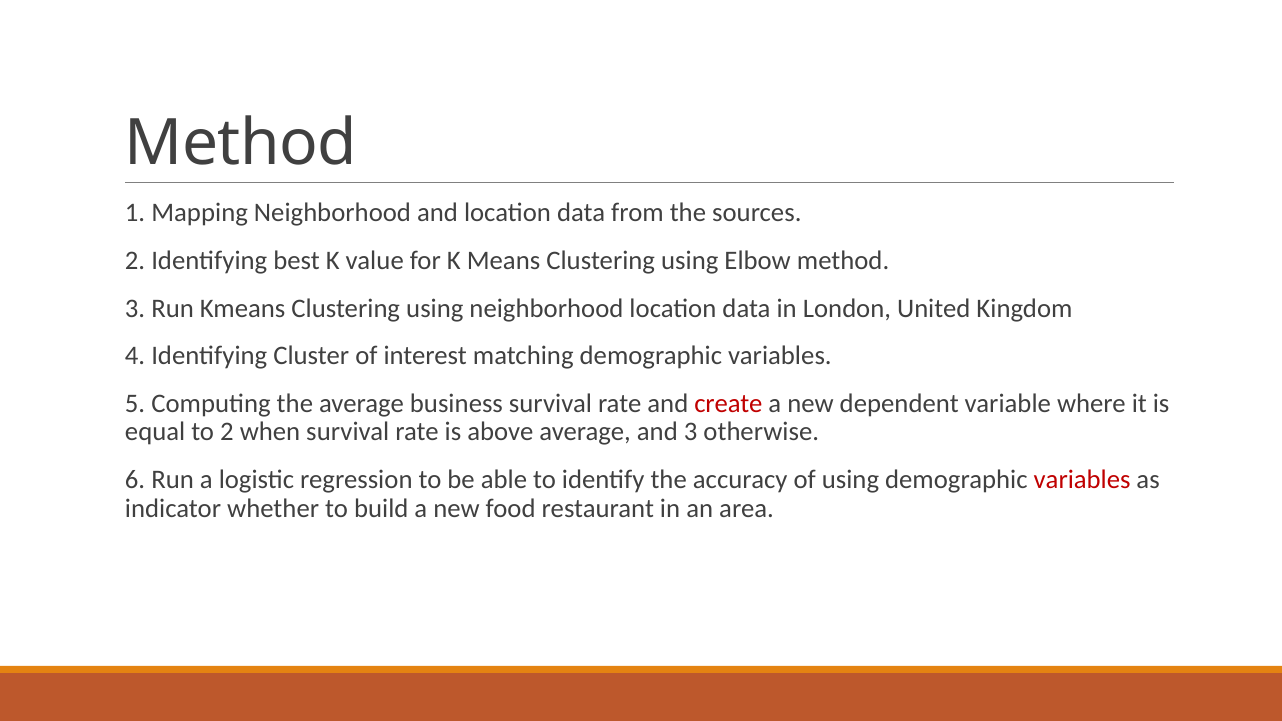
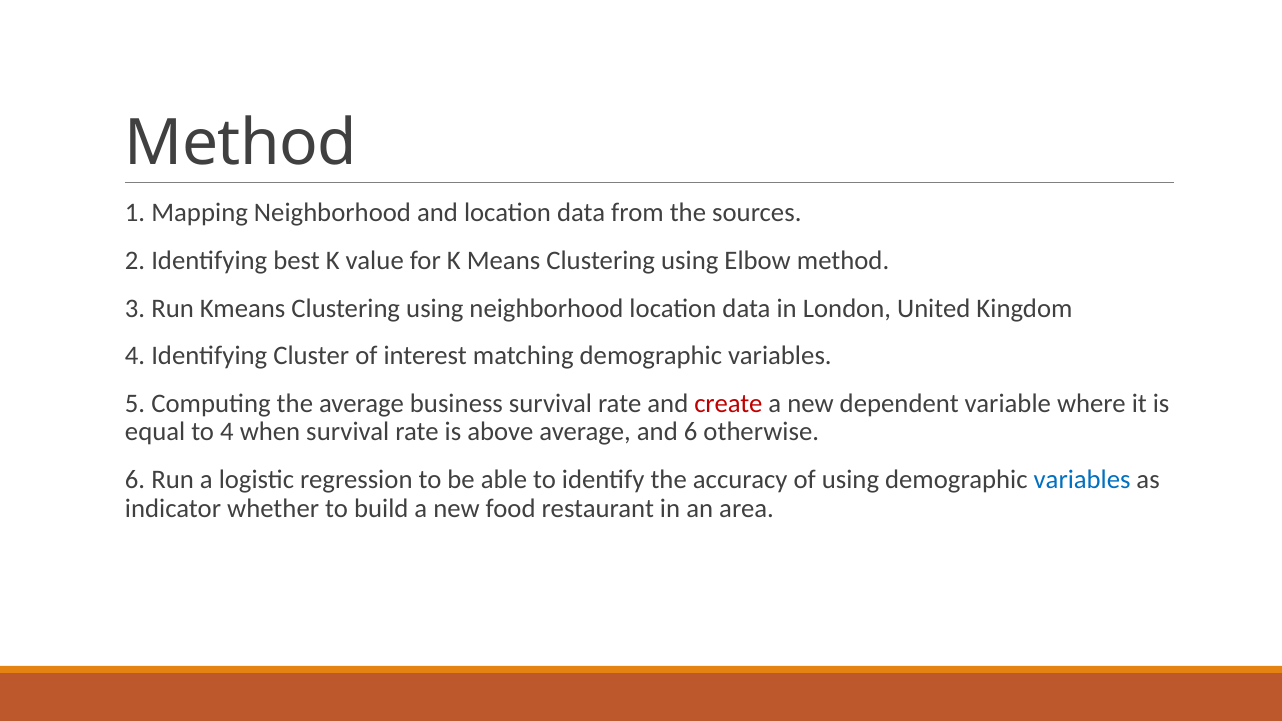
to 2: 2 -> 4
and 3: 3 -> 6
variables at (1082, 480) colour: red -> blue
